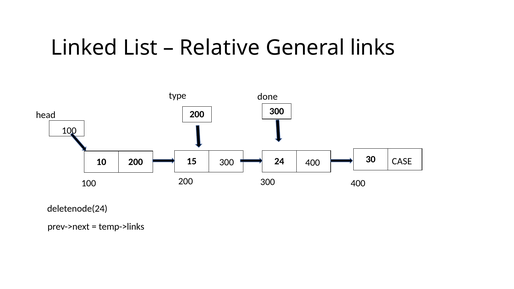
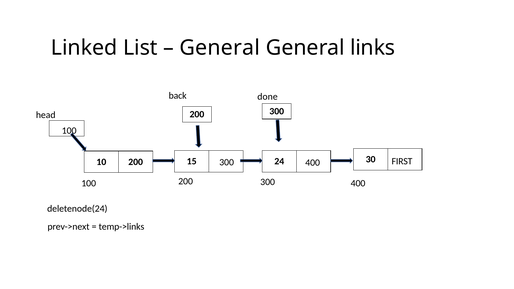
Relative at (220, 48): Relative -> General
type: type -> back
CASE: CASE -> FIRST
